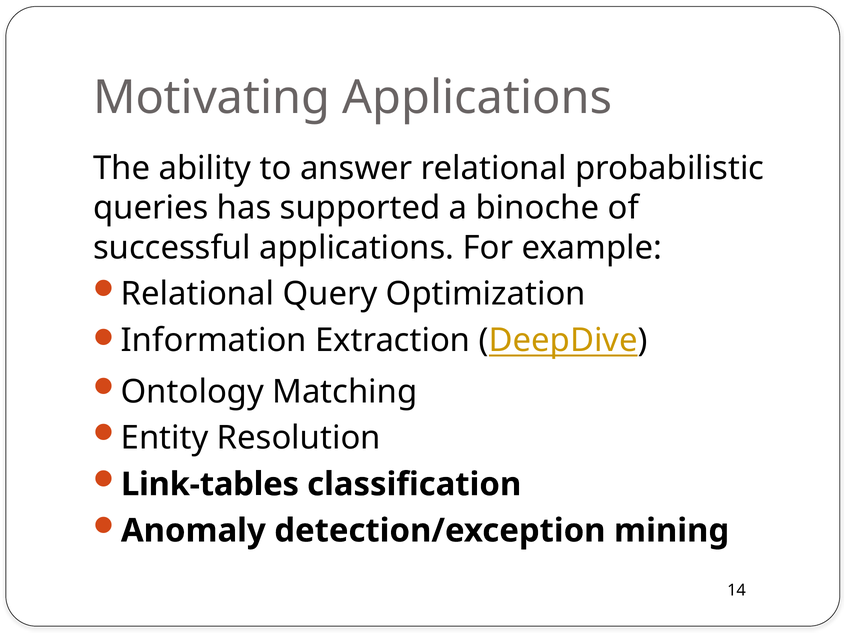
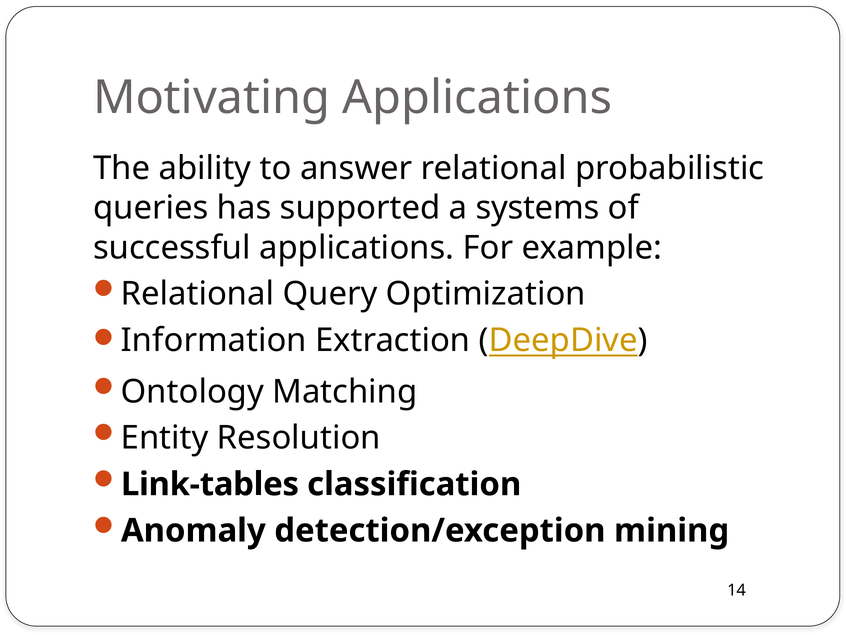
binoche: binoche -> systems
